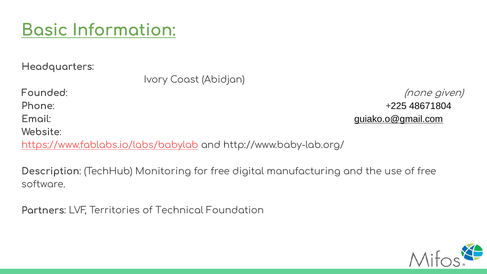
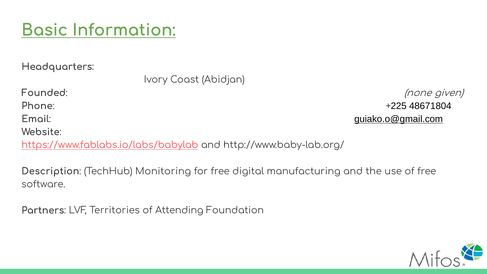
Technical: Technical -> Attending
